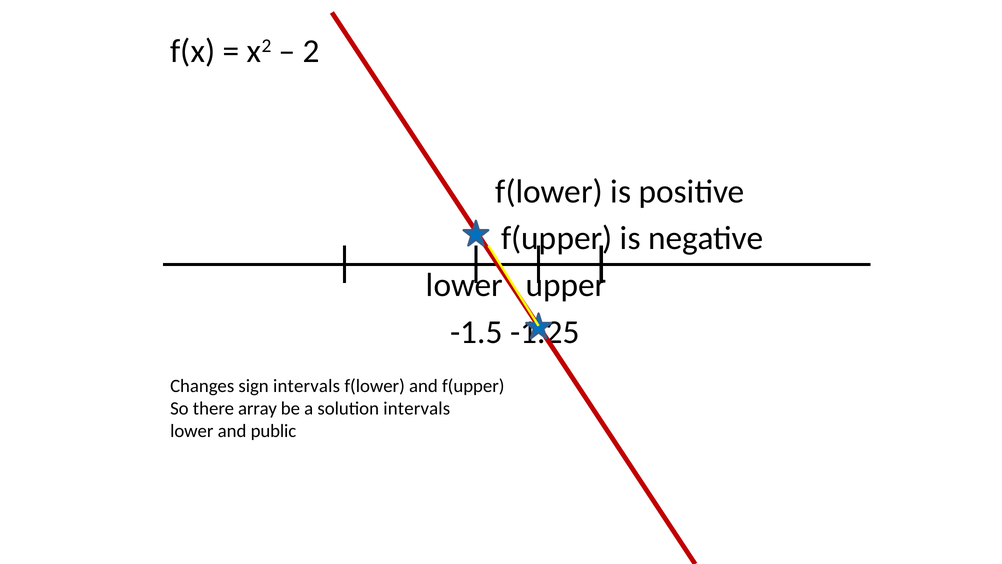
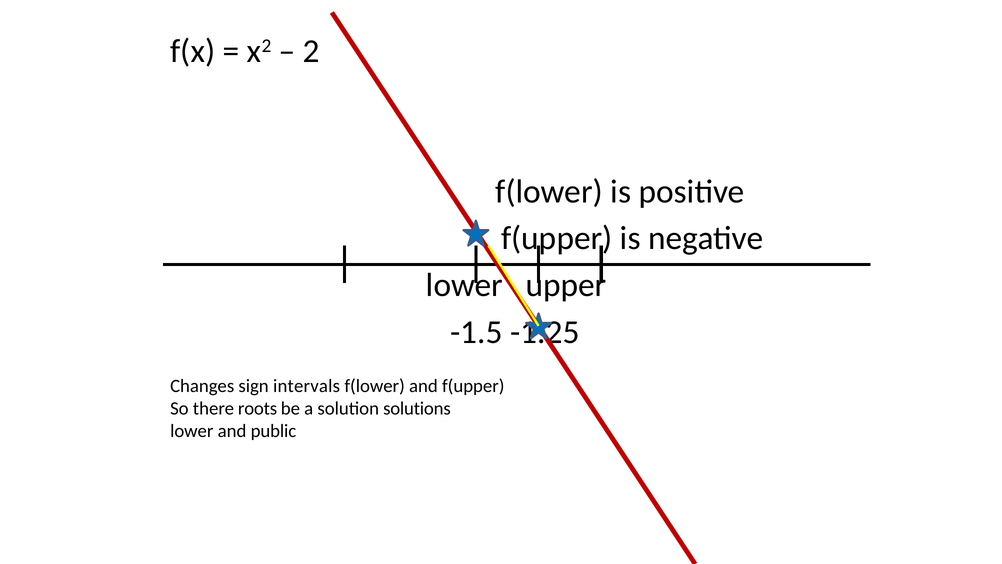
array: array -> roots
solution intervals: intervals -> solutions
